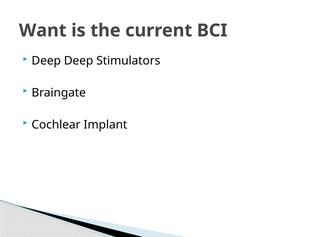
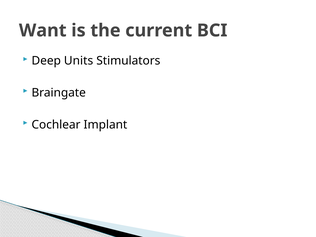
Deep Deep: Deep -> Units
